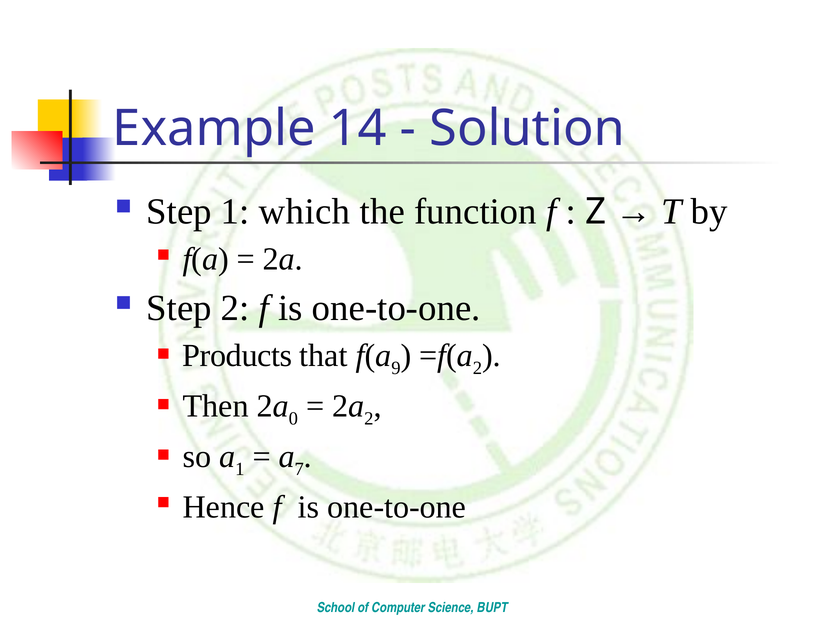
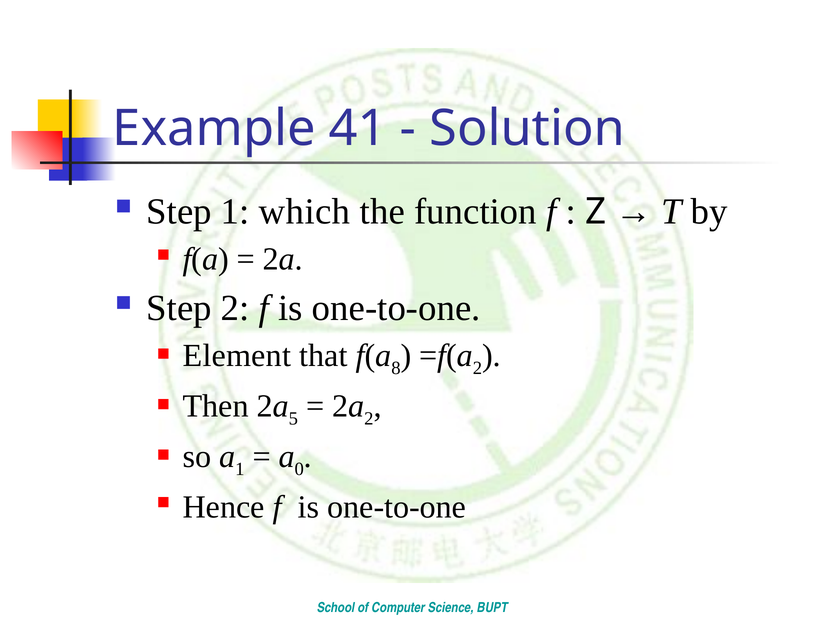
14: 14 -> 41
Products: Products -> Element
9: 9 -> 8
0: 0 -> 5
7: 7 -> 0
